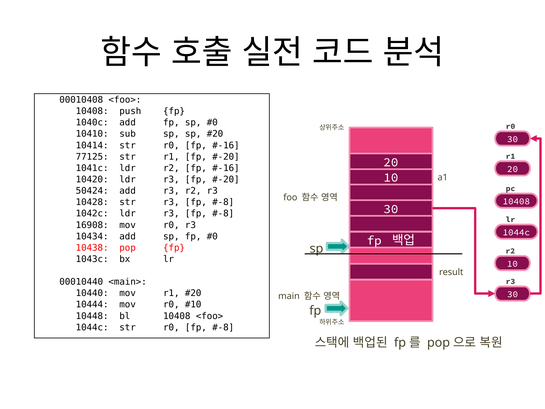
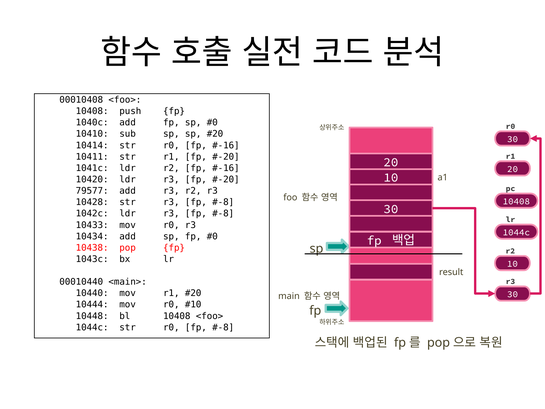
77125: 77125 -> 10411
50424: 50424 -> 79577
16908: 16908 -> 10433
